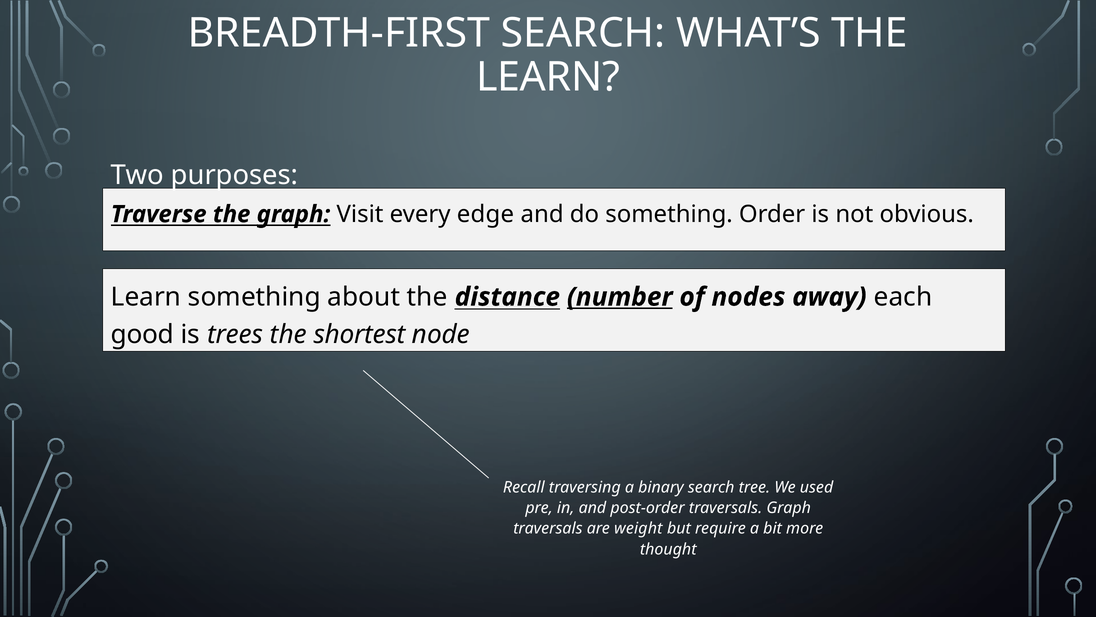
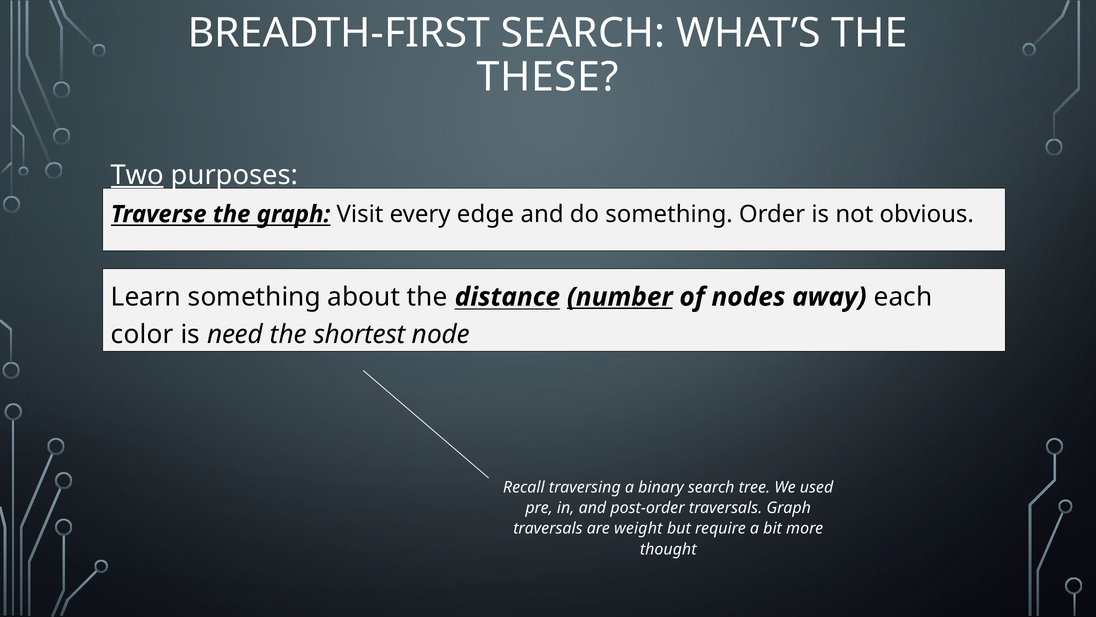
LEARN at (548, 77): LEARN -> THESE
Two underline: none -> present
good: good -> color
trees: trees -> need
